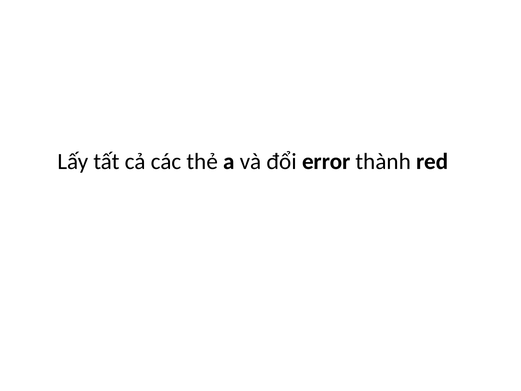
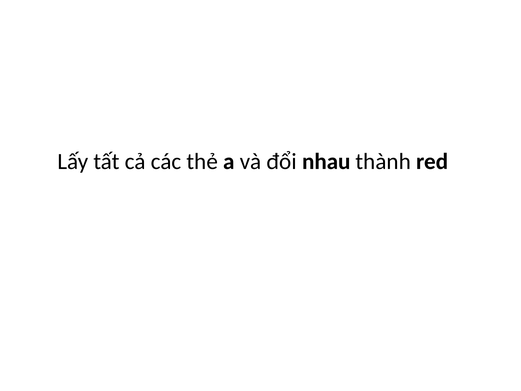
error: error -> nhau
